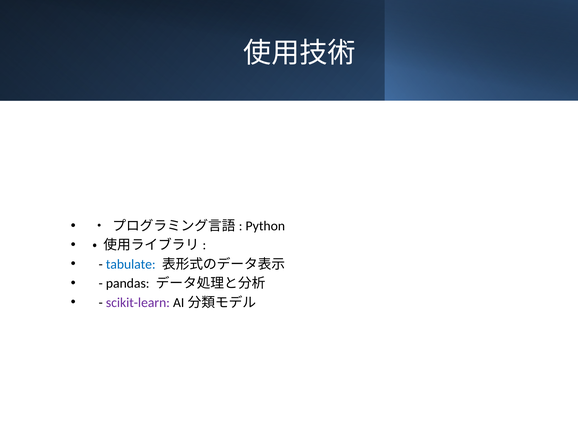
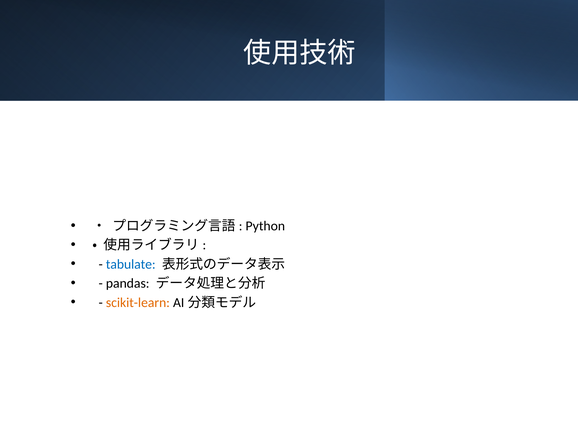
scikit-learn colour: purple -> orange
